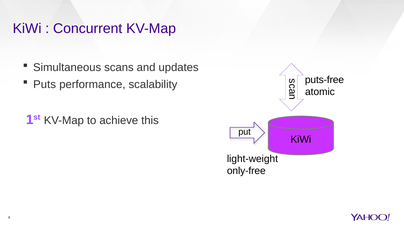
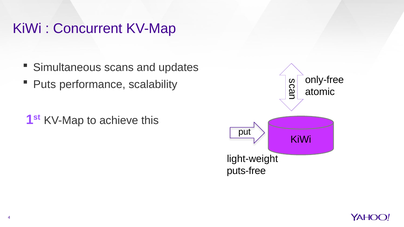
puts-free: puts-free -> only-free
only-free: only-free -> puts-free
